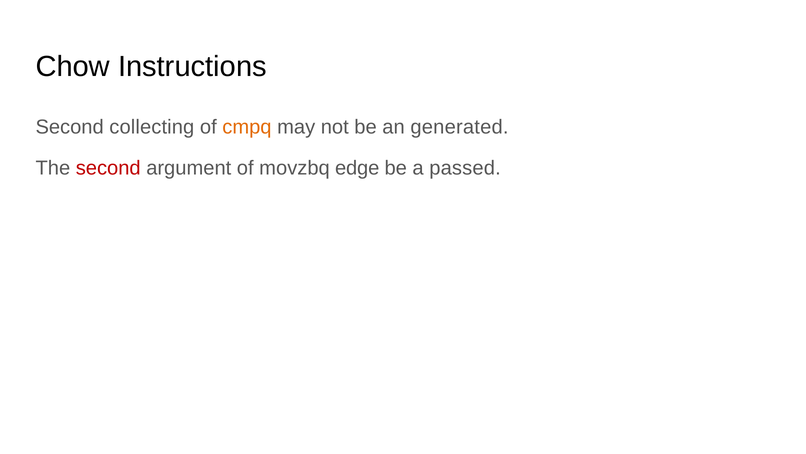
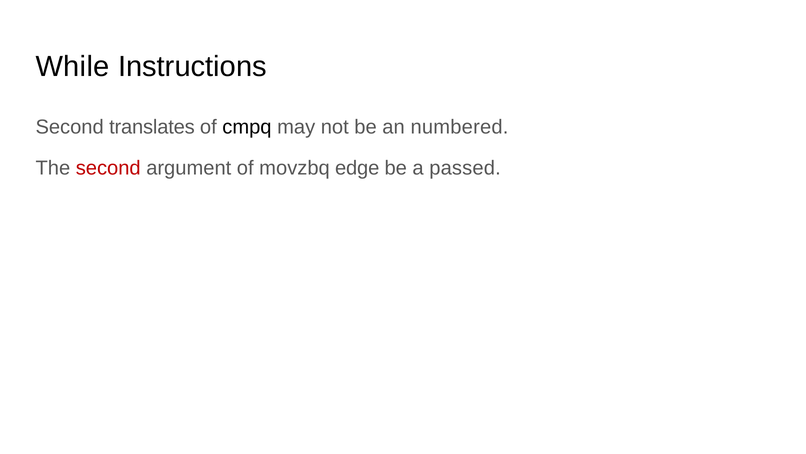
Chow: Chow -> While
collecting: collecting -> translates
cmpq colour: orange -> black
generated: generated -> numbered
